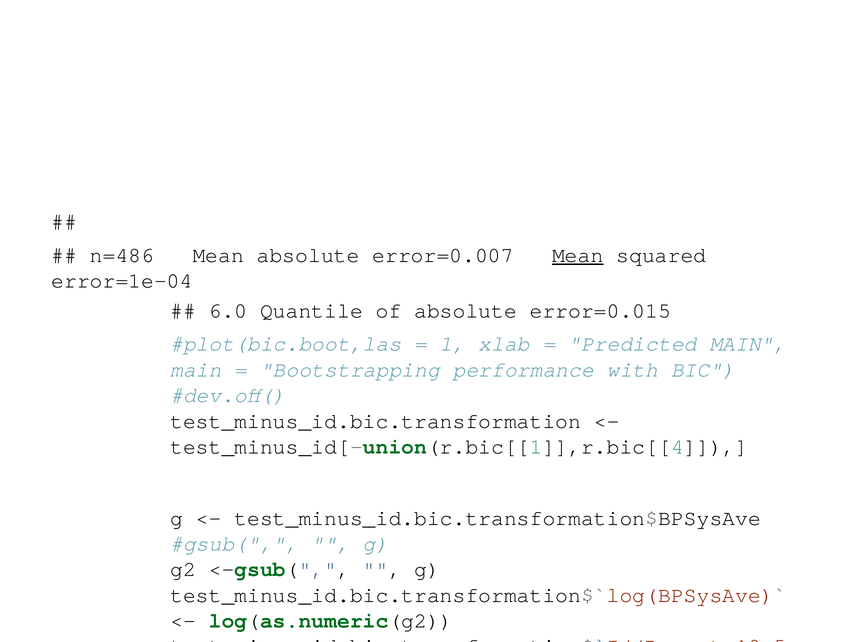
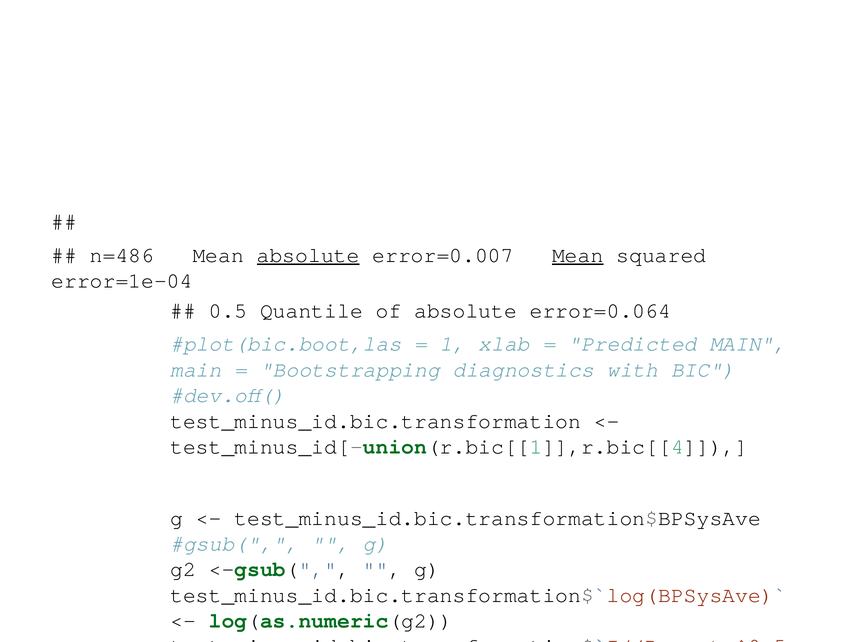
absolute at (308, 255) underline: none -> present
6.0: 6.0 -> 0.5
error=0.015: error=0.015 -> error=0.064
performance: performance -> diagnostics
